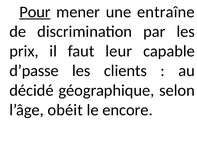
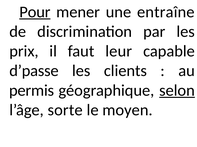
décidé: décidé -> permis
selon underline: none -> present
obéit: obéit -> sorte
encore: encore -> moyen
